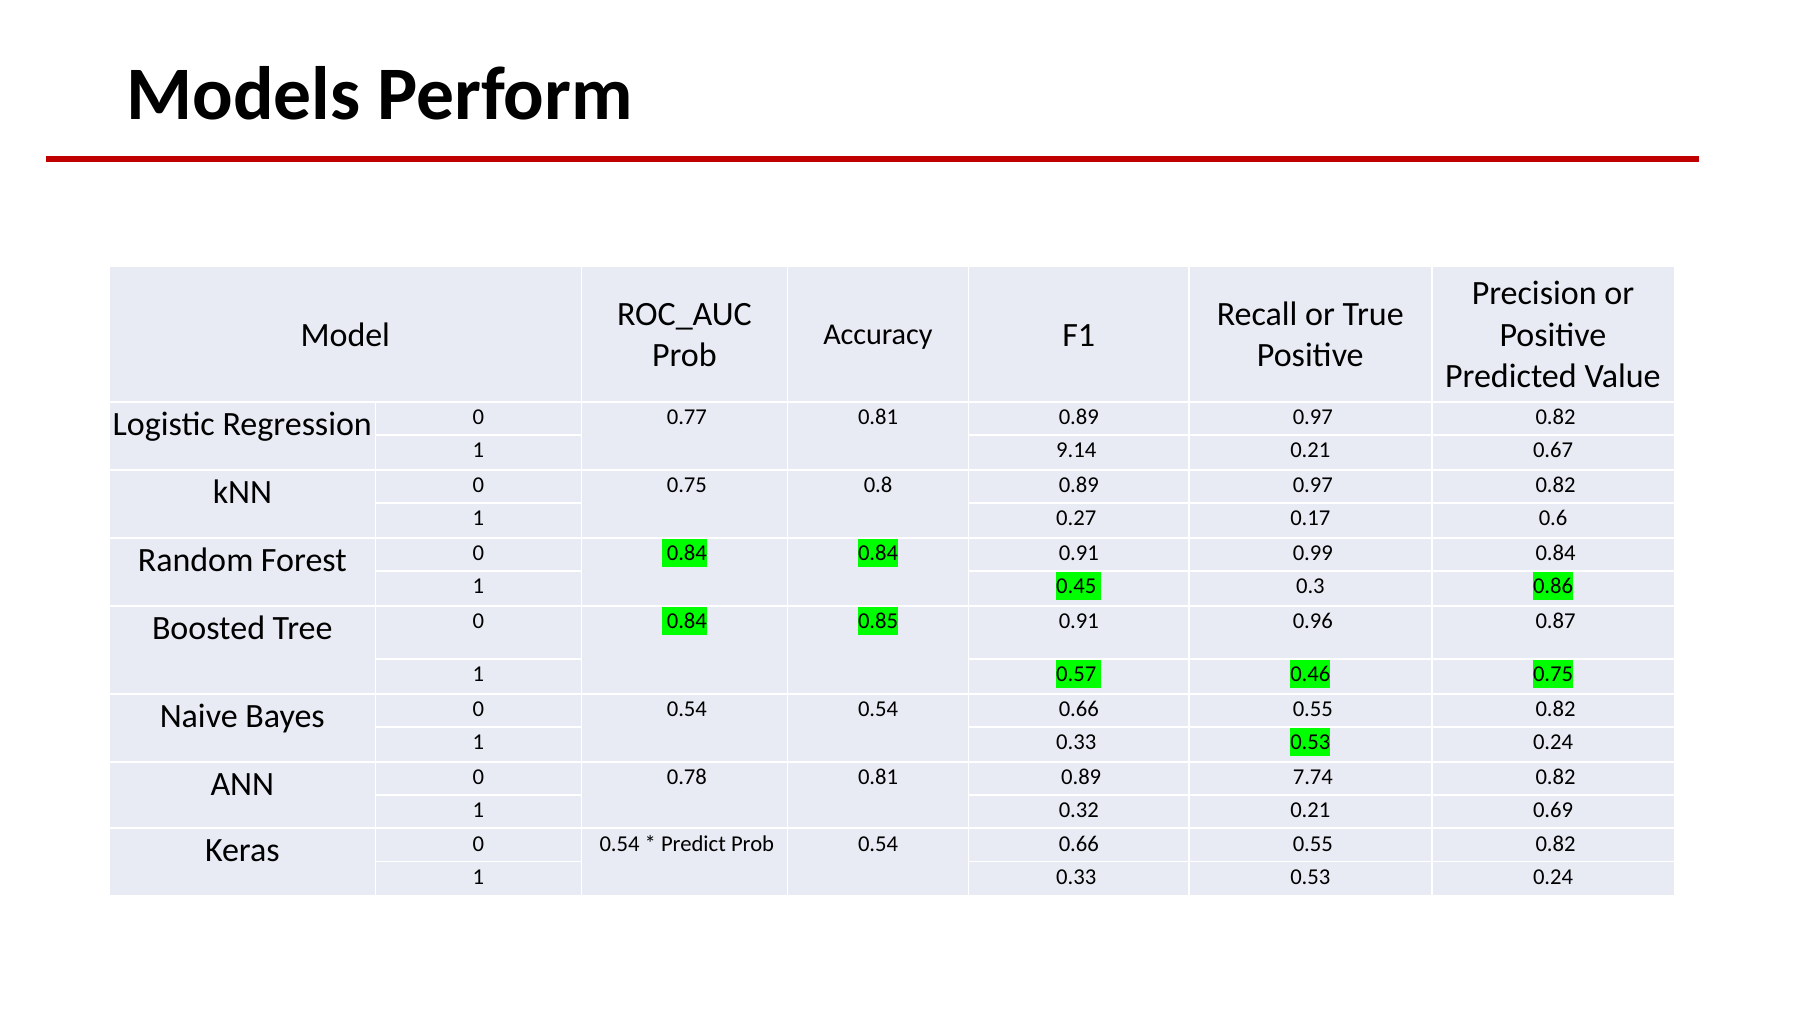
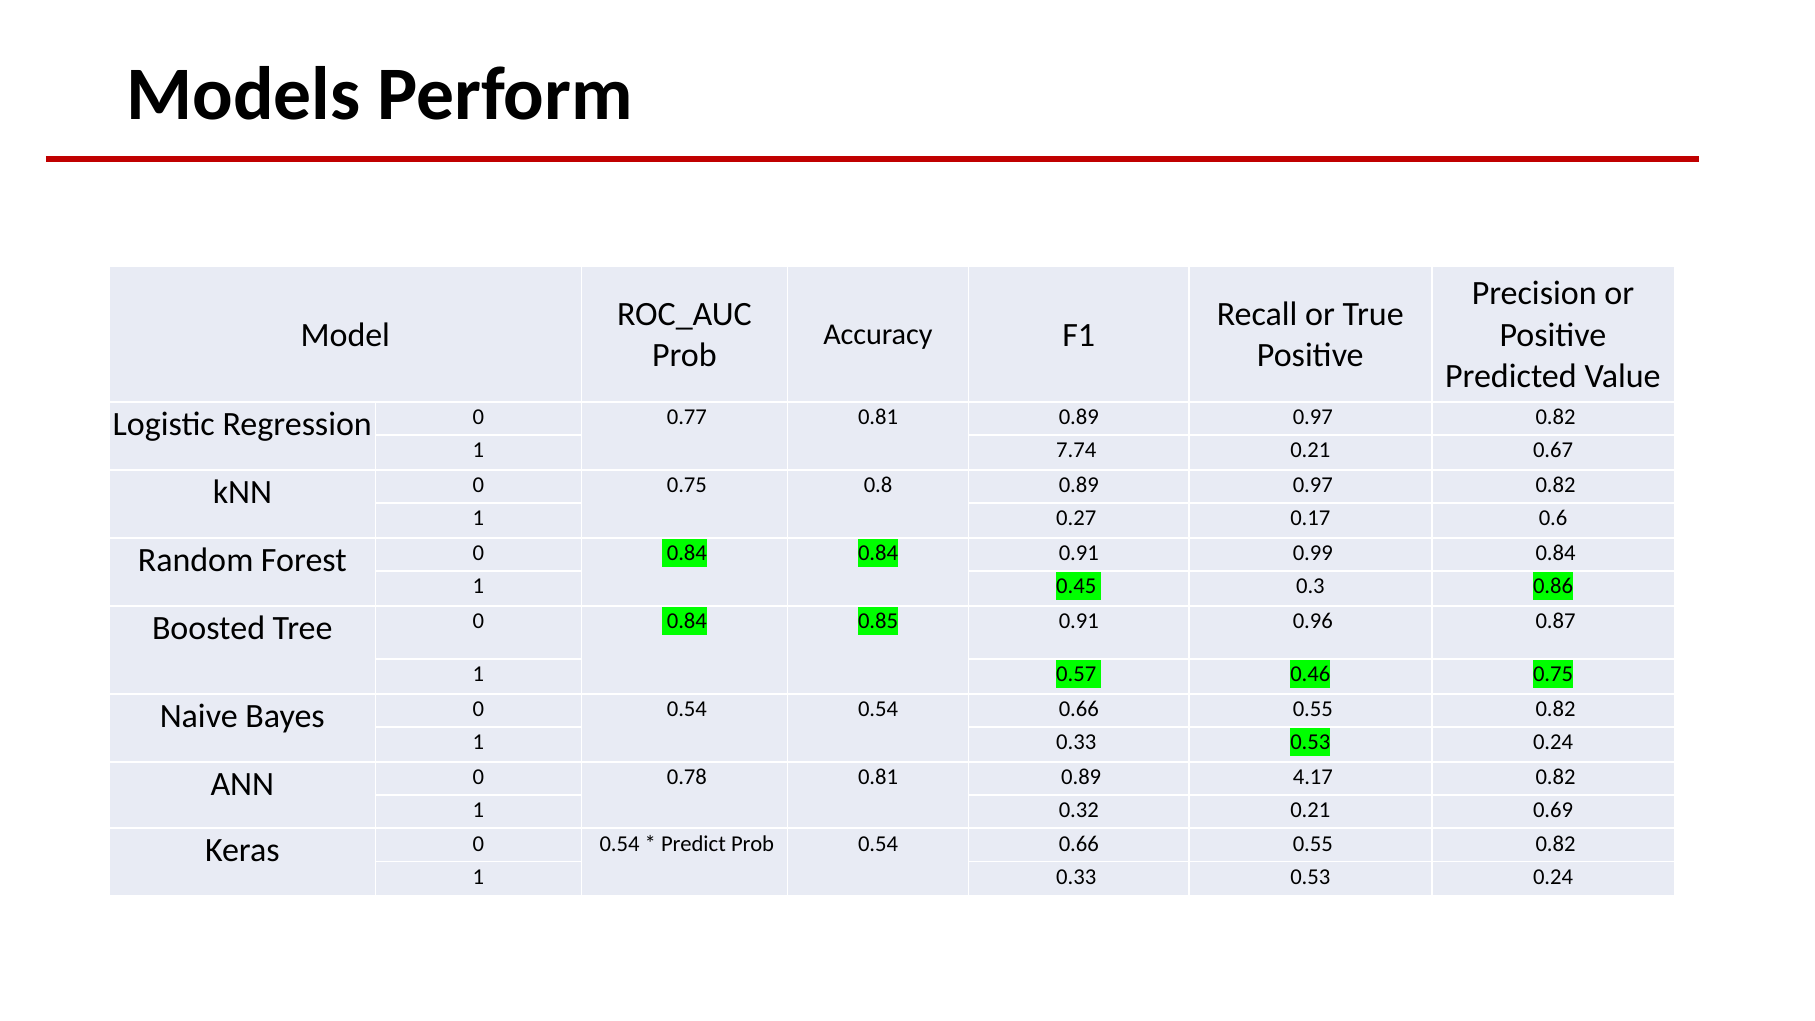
9.14: 9.14 -> 7.74
7.74: 7.74 -> 4.17
